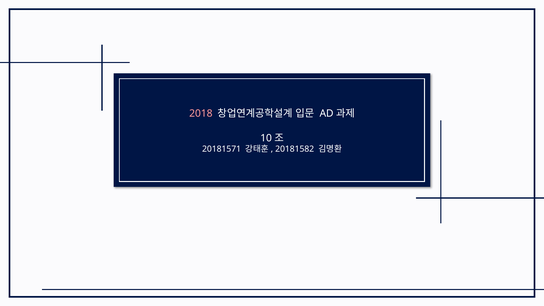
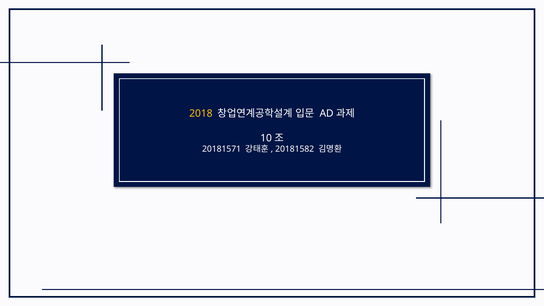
2018 colour: pink -> yellow
